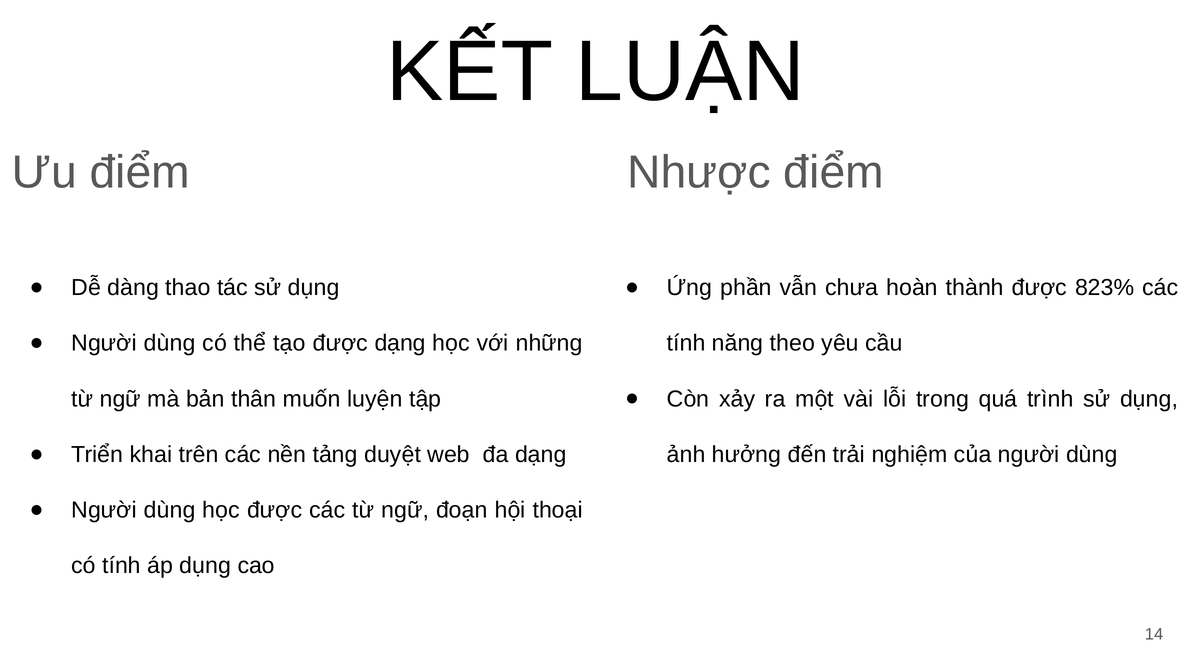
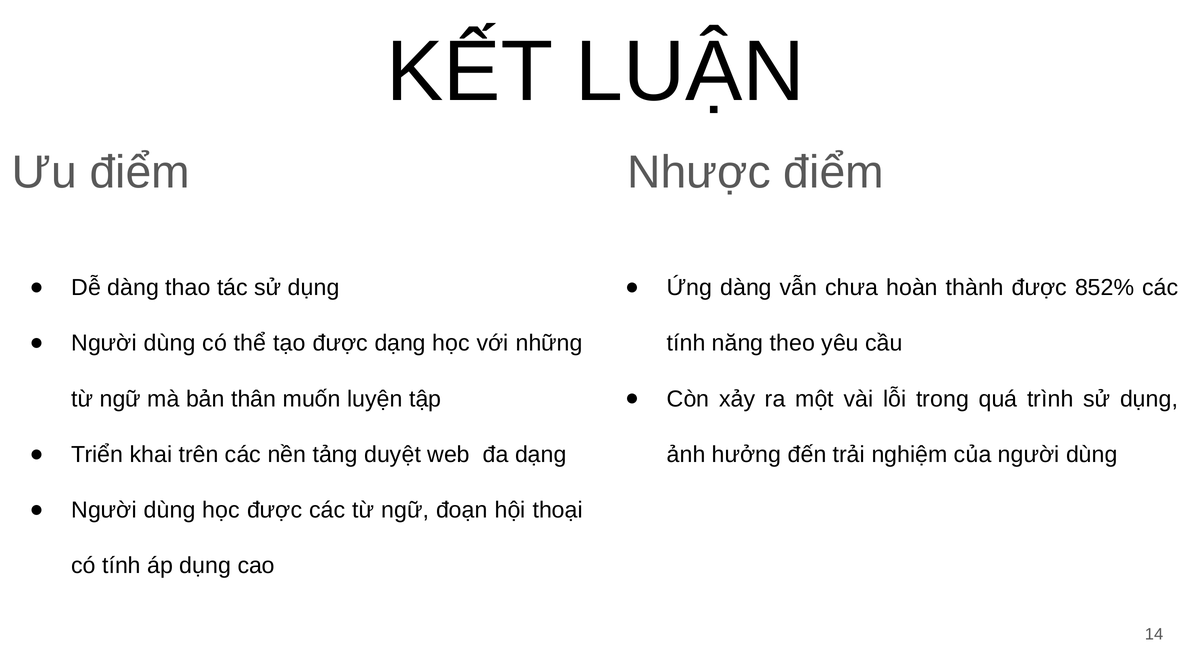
Ứng phần: phần -> dàng
823%: 823% -> 852%
